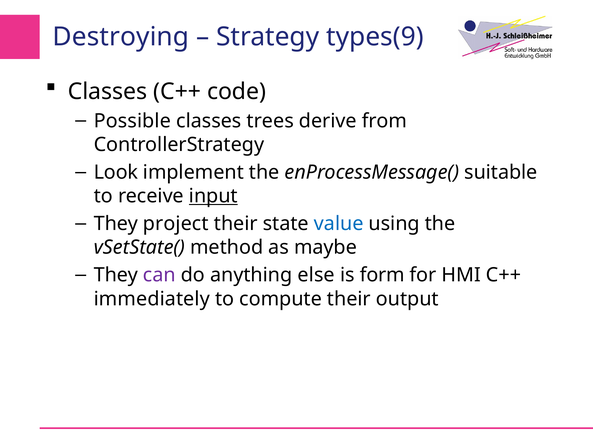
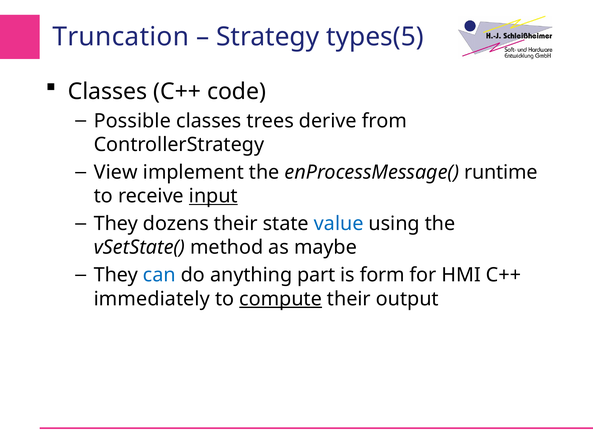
Destroying: Destroying -> Truncation
types(9: types(9 -> types(5
Look: Look -> View
suitable: suitable -> runtime
project: project -> dozens
can colour: purple -> blue
else: else -> part
compute underline: none -> present
